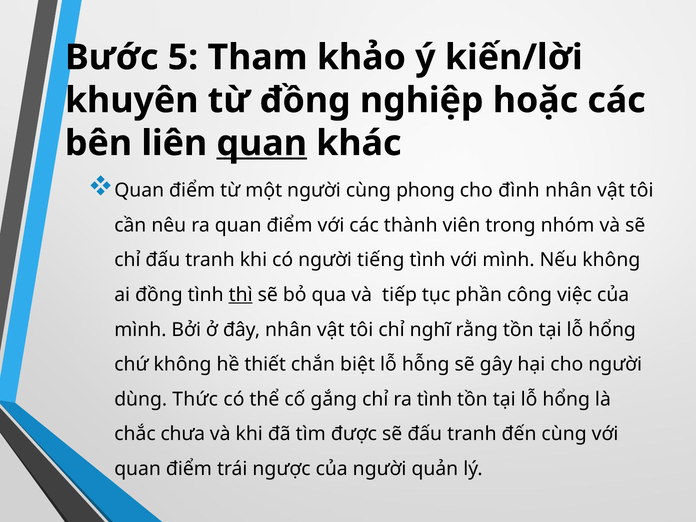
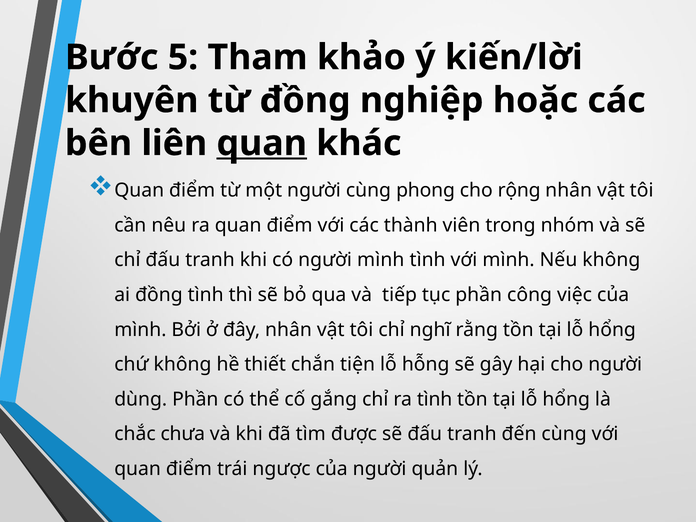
đình: đình -> rộng
người tiếng: tiếng -> mình
thì underline: present -> none
biệt: biệt -> tiện
dùng Thức: Thức -> Phần
